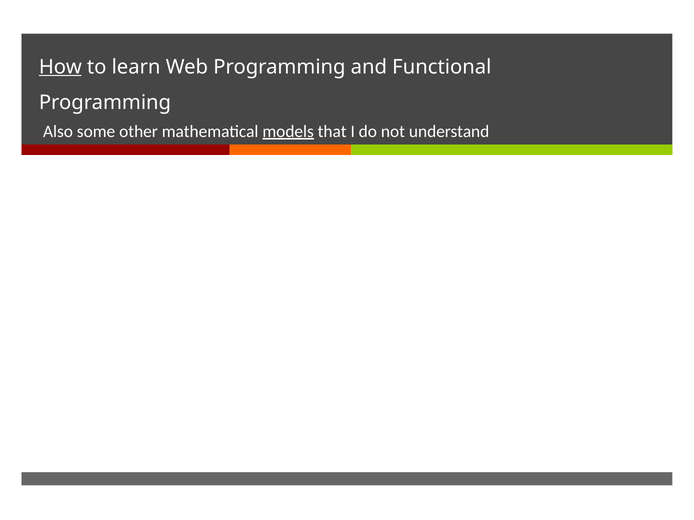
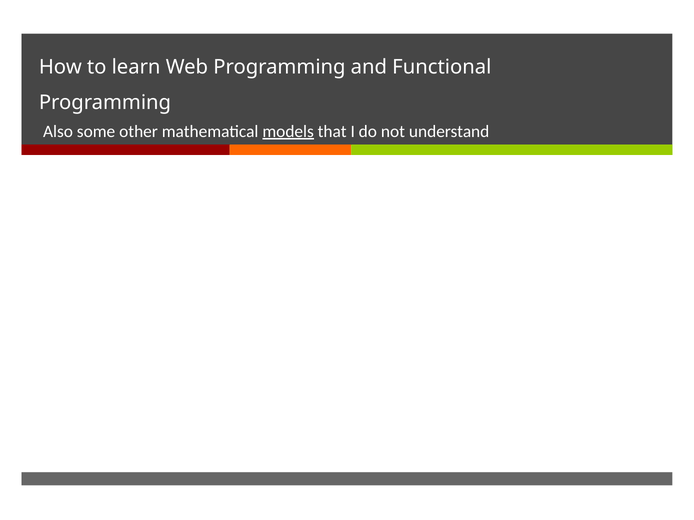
How underline: present -> none
